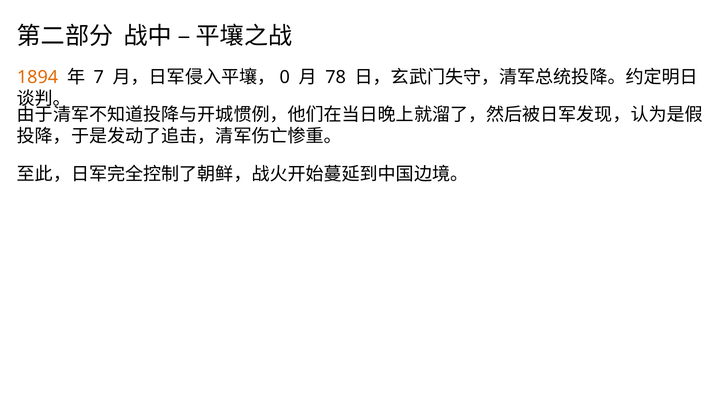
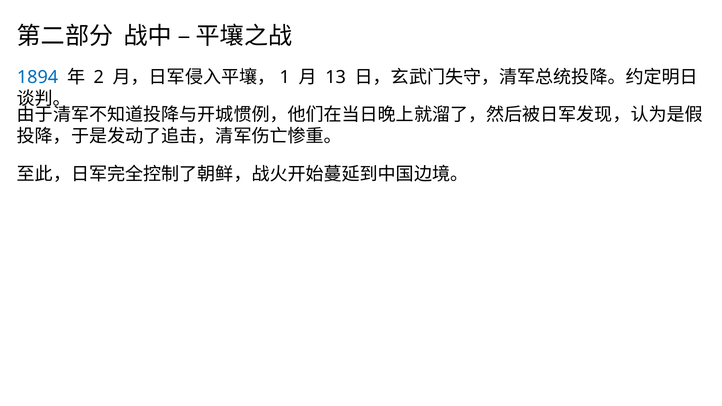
1894 colour: orange -> blue
7: 7 -> 2
0: 0 -> 1
78: 78 -> 13
